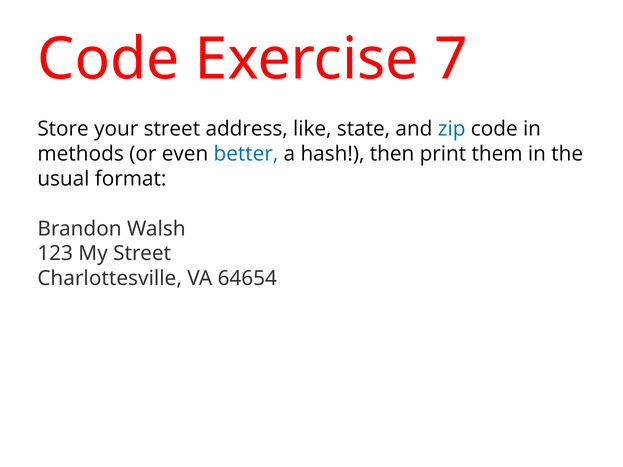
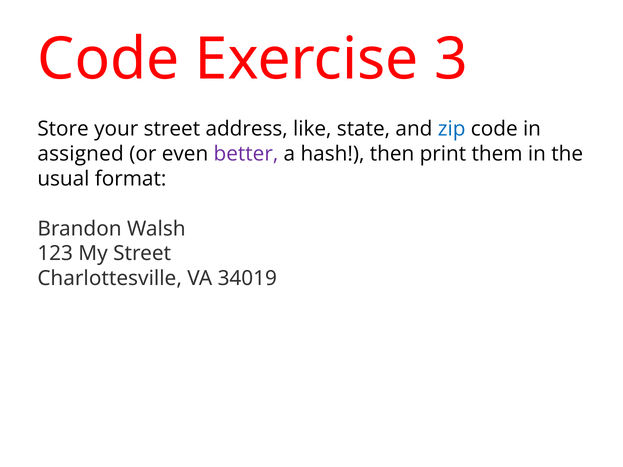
7: 7 -> 3
methods: methods -> assigned
better colour: blue -> purple
64654: 64654 -> 34019
